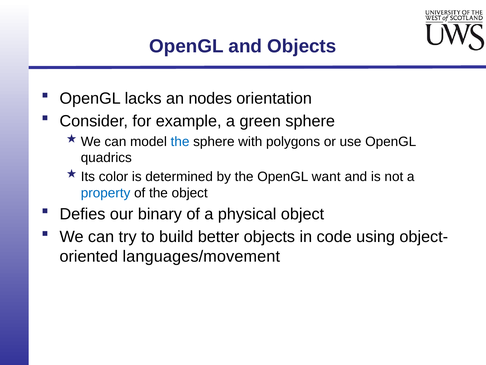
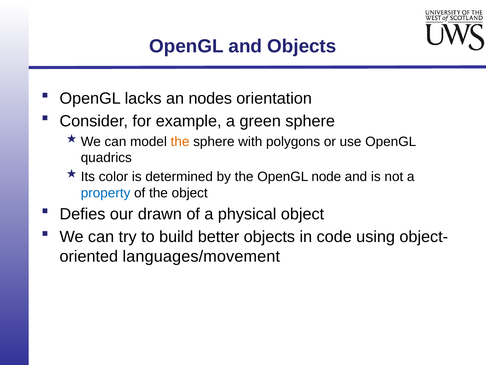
the at (180, 141) colour: blue -> orange
want: want -> node
binary: binary -> drawn
